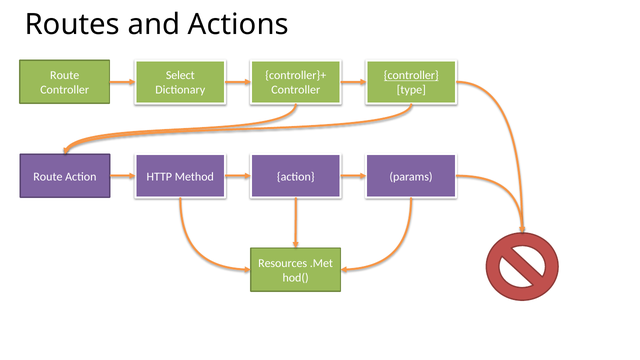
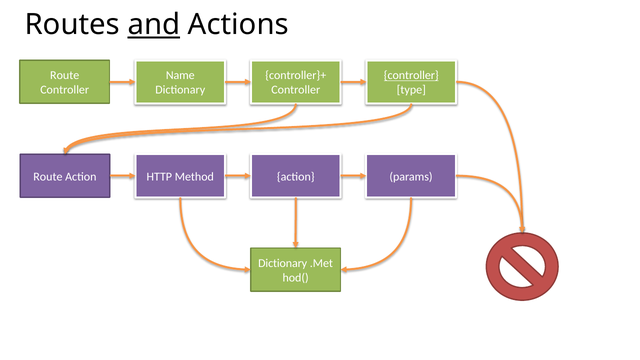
and underline: none -> present
Select: Select -> Name
Resources at (283, 263): Resources -> Dictionary
